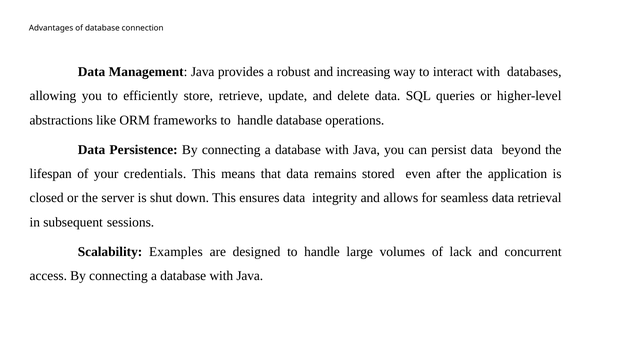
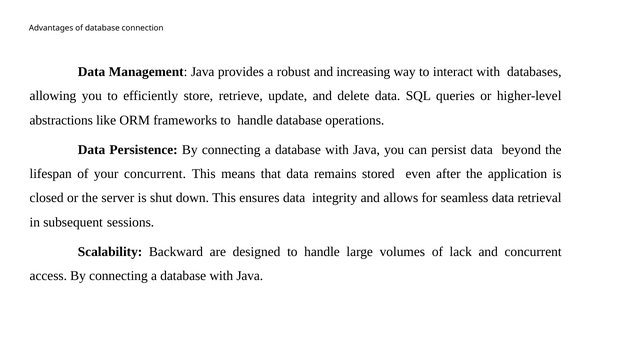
your credentials: credentials -> concurrent
Examples: Examples -> Backward
